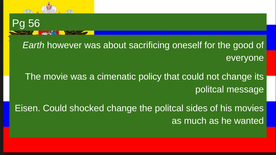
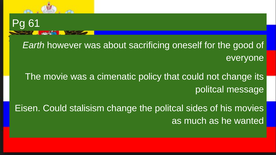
56: 56 -> 61
shocked: shocked -> stalisism
